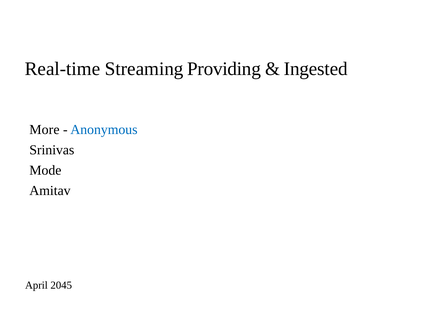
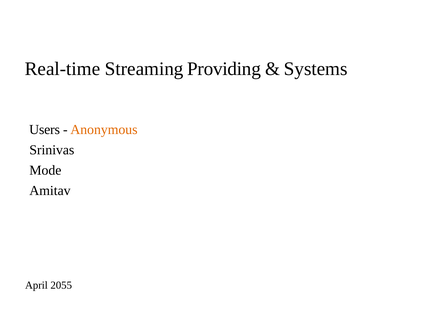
Ingested: Ingested -> Systems
More: More -> Users
Anonymous colour: blue -> orange
2045: 2045 -> 2055
